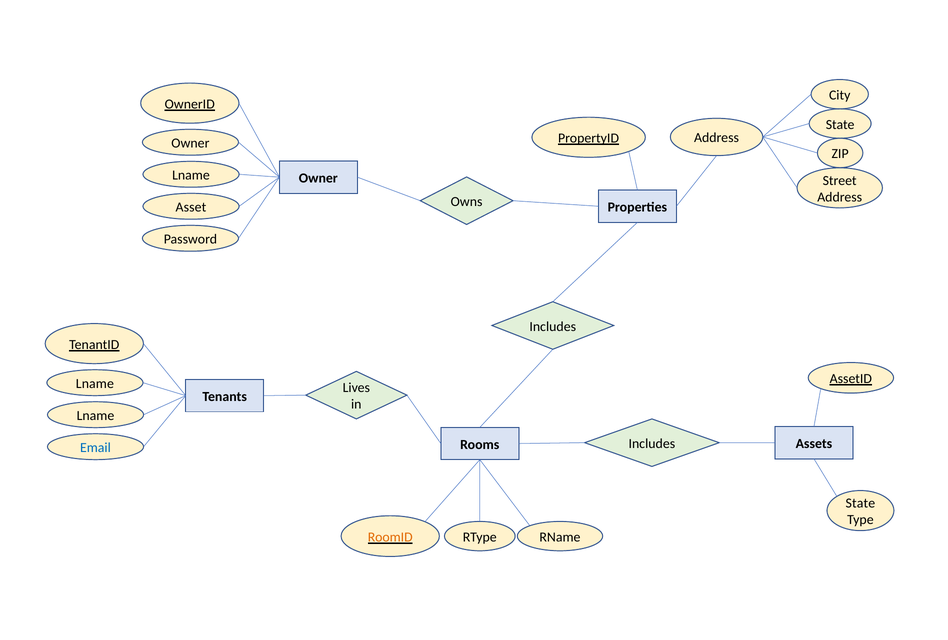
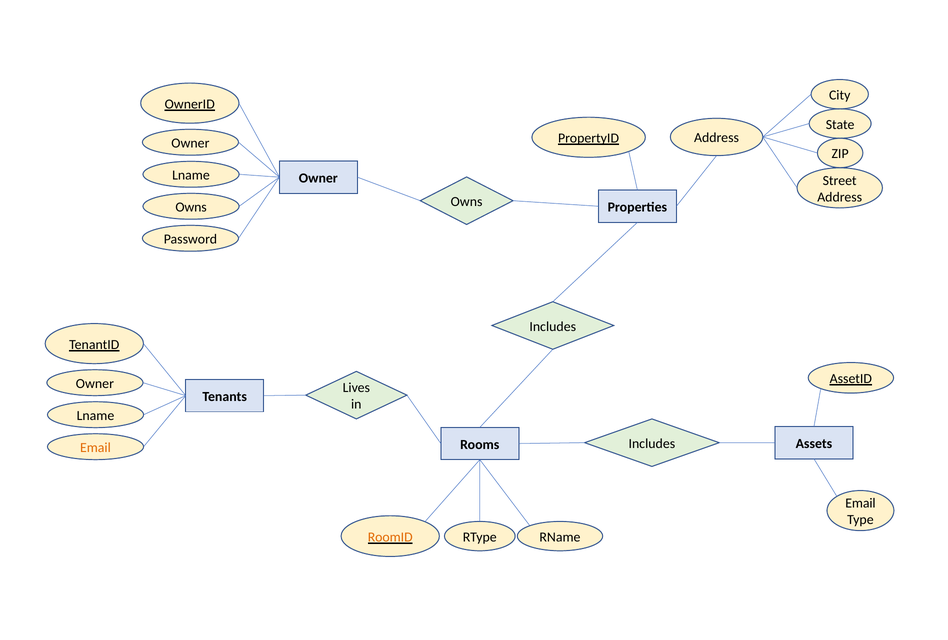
Asset at (191, 207): Asset -> Owns
Lname at (95, 384): Lname -> Owner
Email at (95, 448) colour: blue -> orange
State at (860, 503): State -> Email
